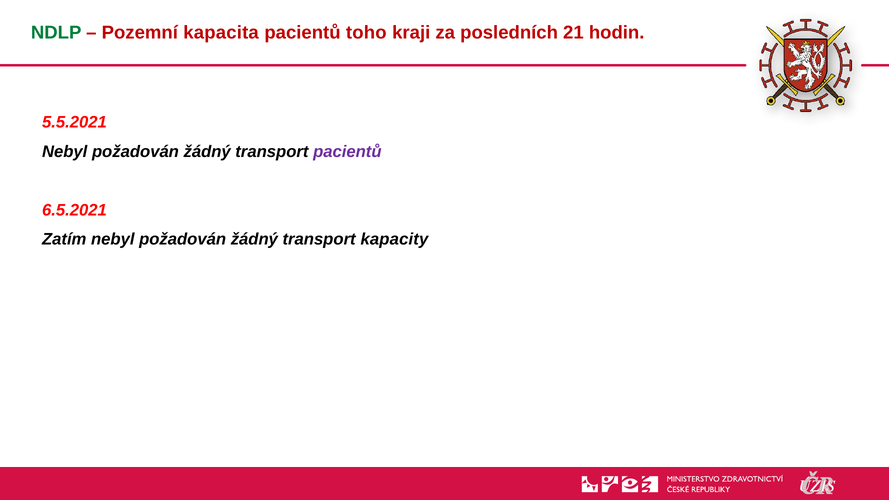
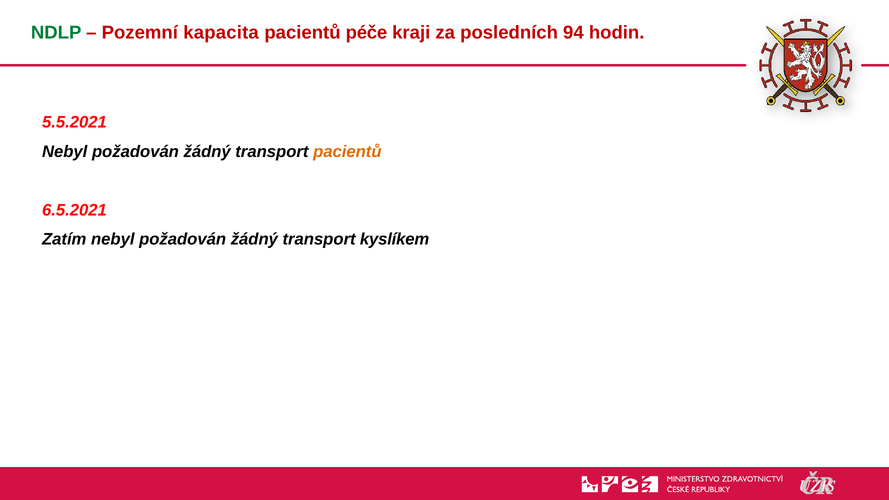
toho: toho -> péče
21: 21 -> 94
pacientů at (347, 152) colour: purple -> orange
kapacity: kapacity -> kyslíkem
